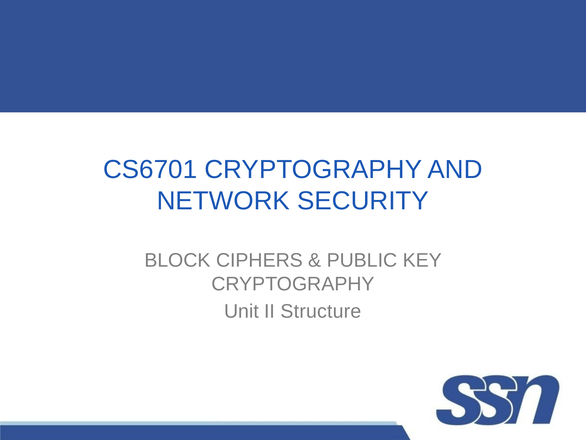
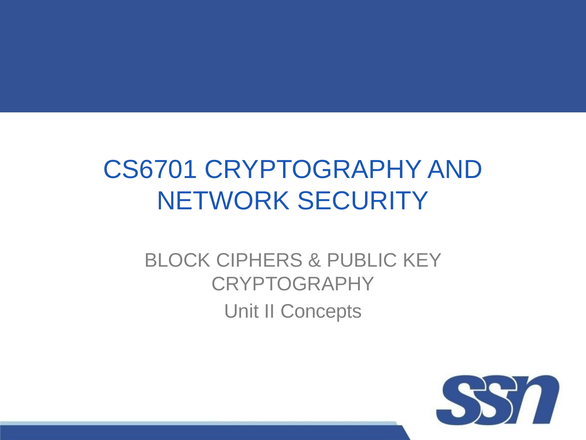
Structure: Structure -> Concepts
